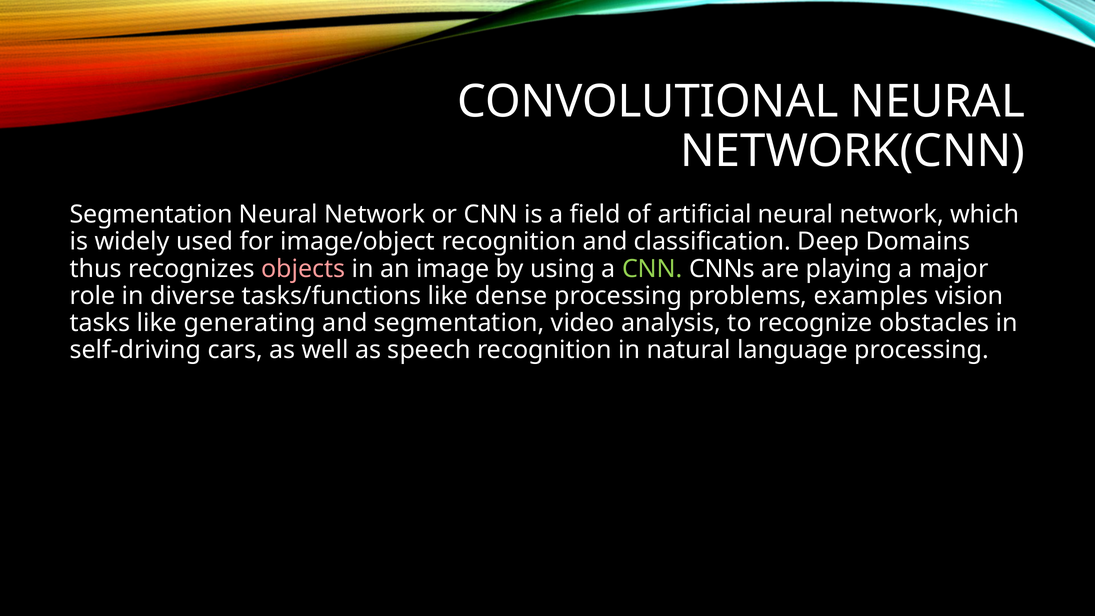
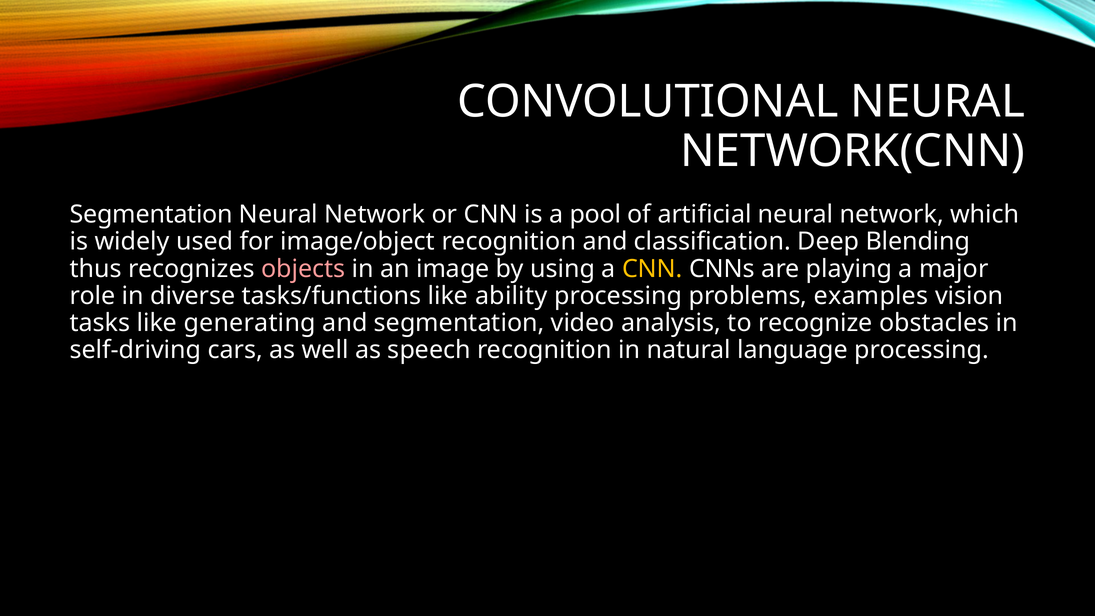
field: field -> pool
Domains: Domains -> Blending
CNN at (652, 269) colour: light green -> yellow
dense: dense -> ability
